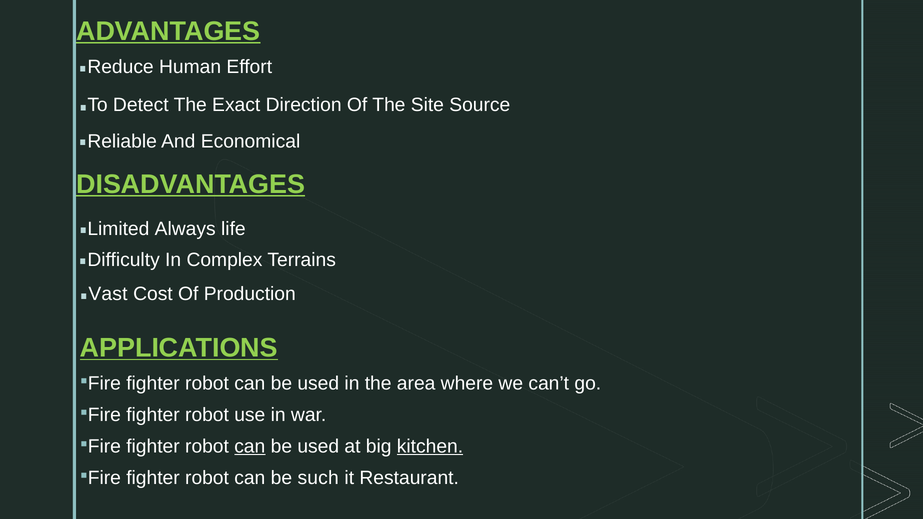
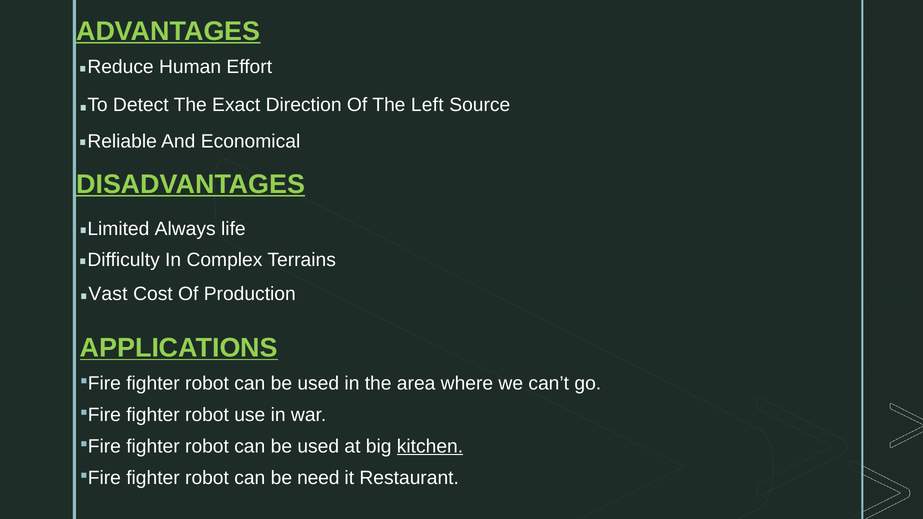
Site: Site -> Left
can at (250, 447) underline: present -> none
such: such -> need
